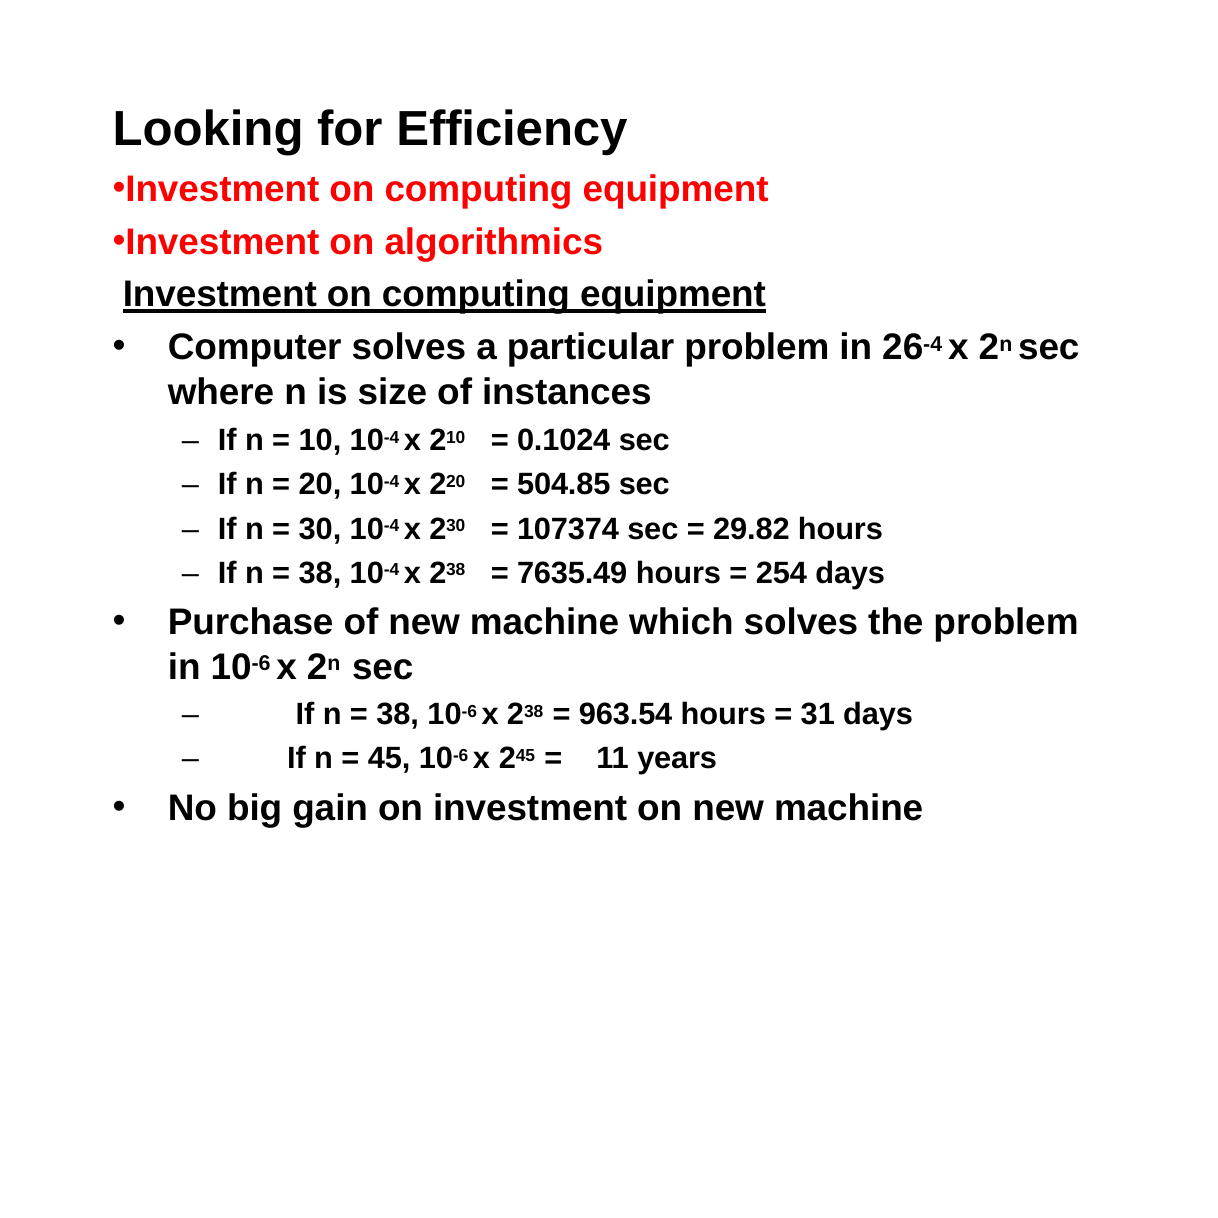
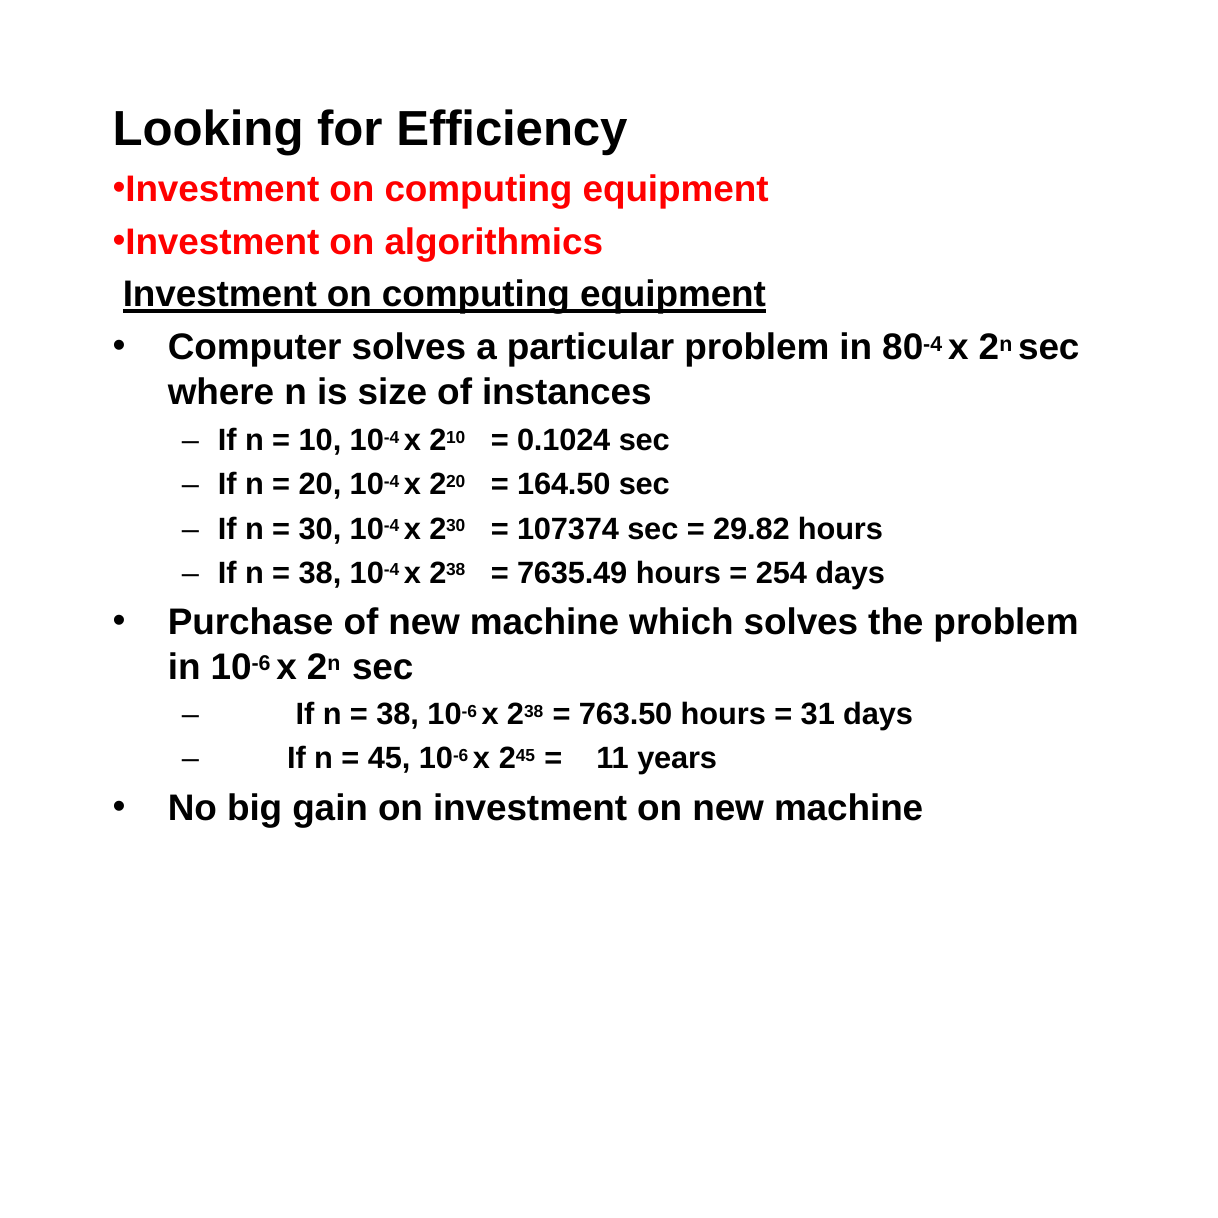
26: 26 -> 80
504.85: 504.85 -> 164.50
963.54: 963.54 -> 763.50
